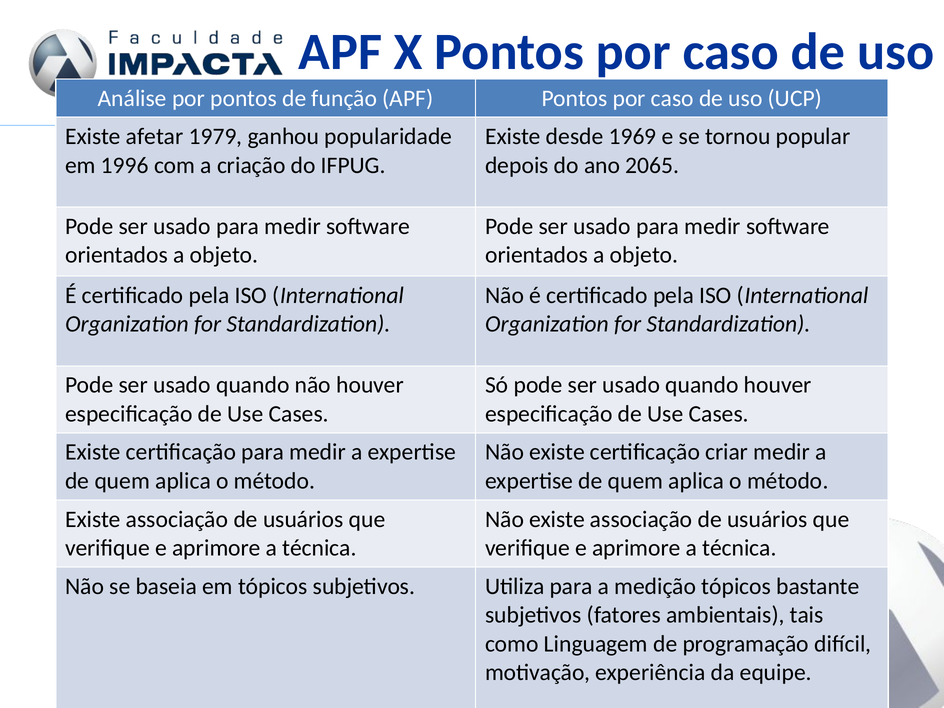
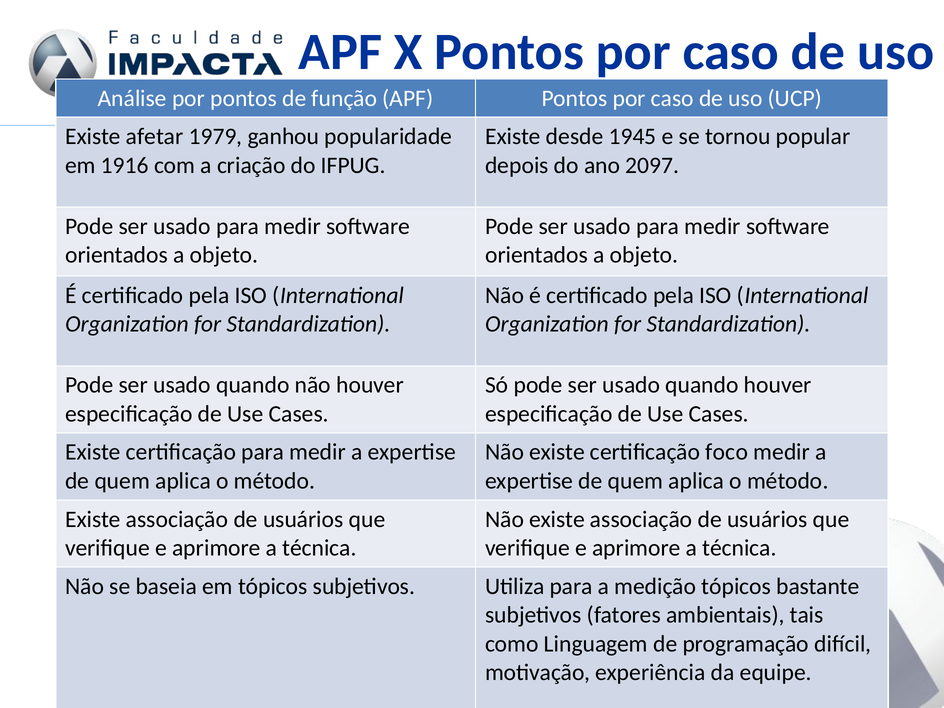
1969: 1969 -> 1945
1996: 1996 -> 1916
2065: 2065 -> 2097
criar: criar -> foco
